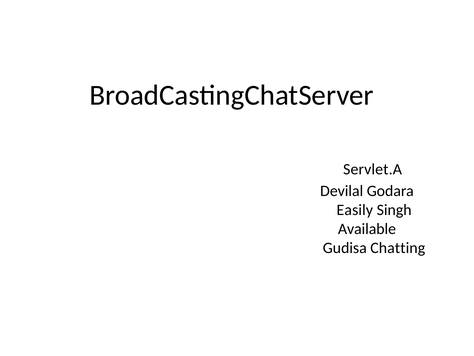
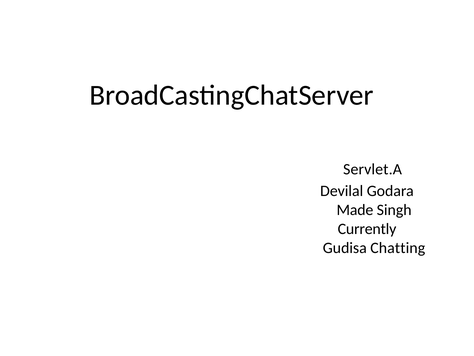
Easily: Easily -> Made
Available: Available -> Currently
